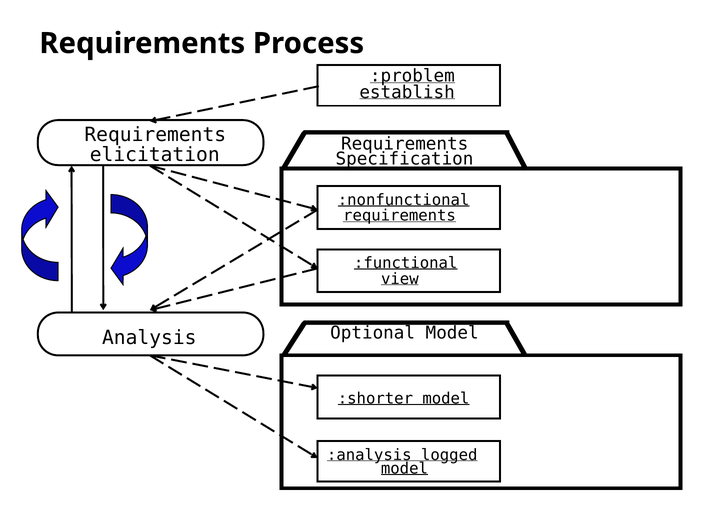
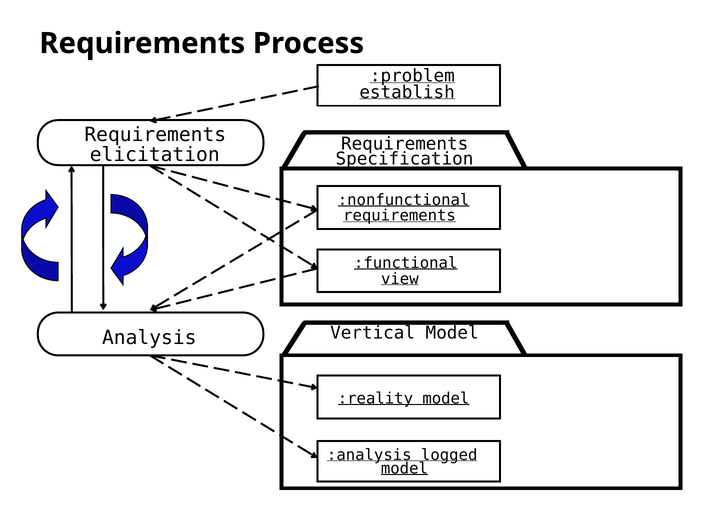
Optional: Optional -> Vertical
:shorter: :shorter -> :reality
